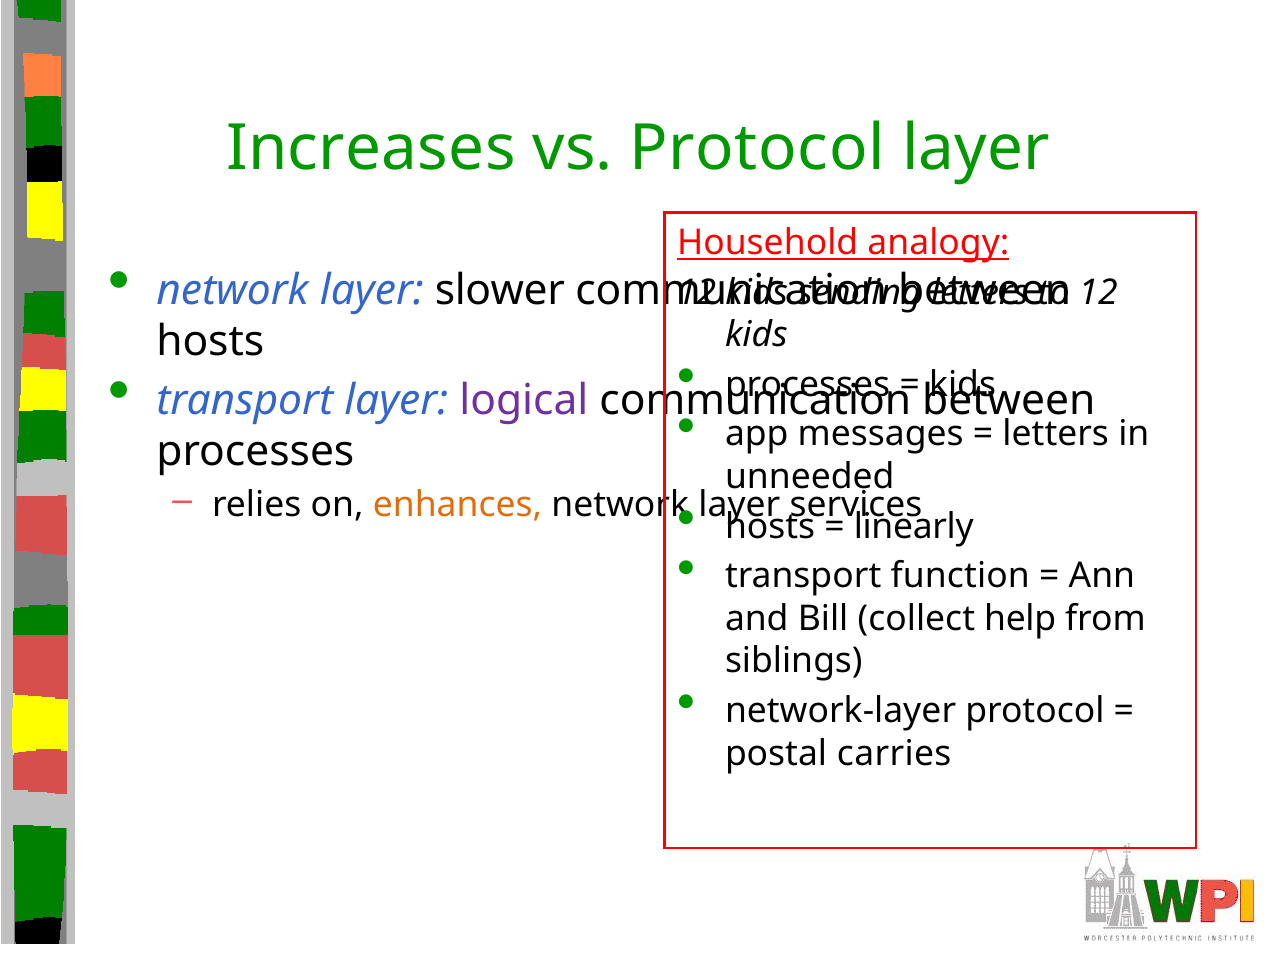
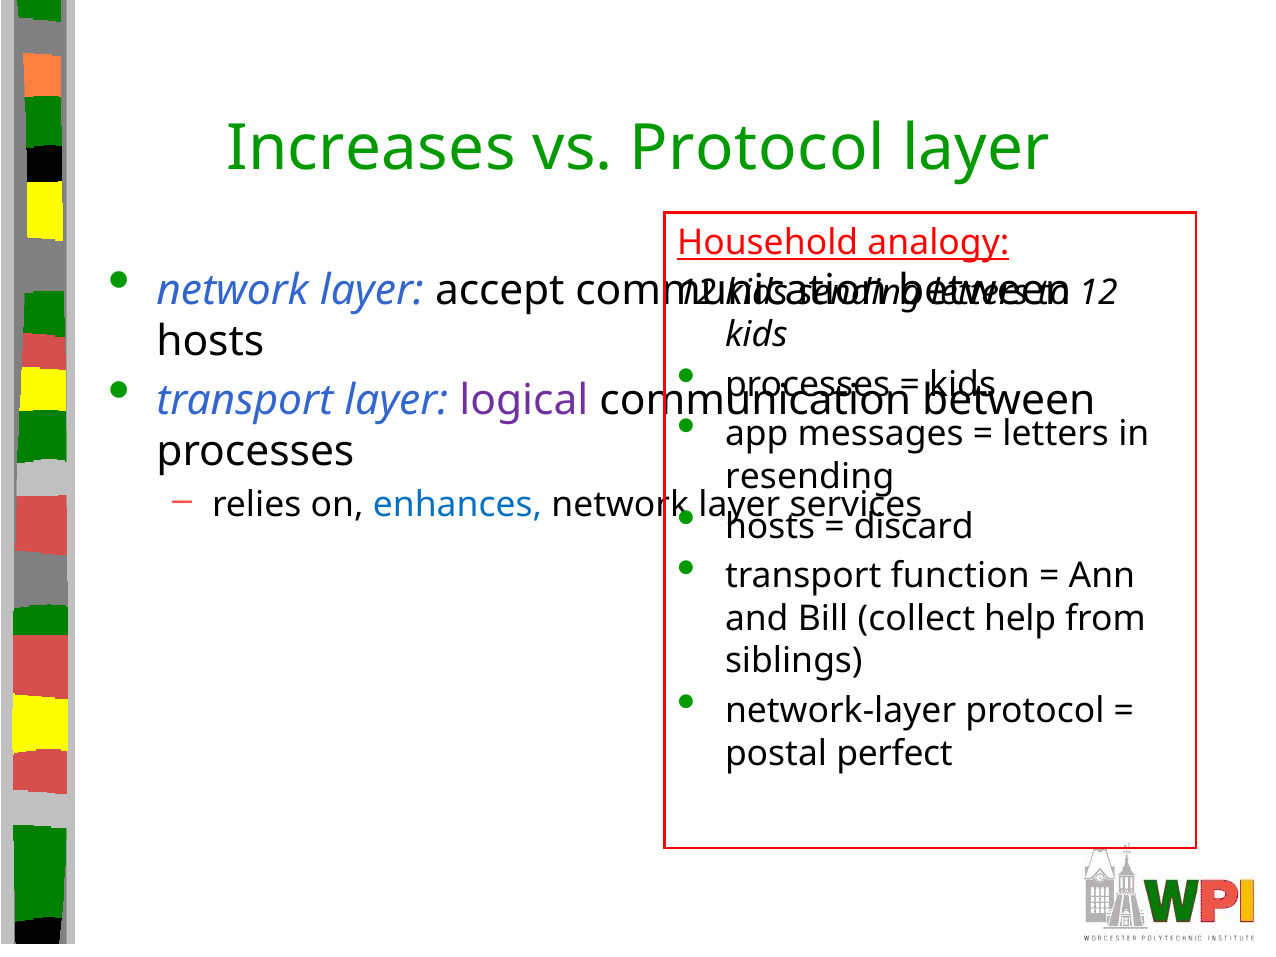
slower: slower -> accept
unneeded: unneeded -> resending
enhances colour: orange -> blue
linearly: linearly -> discard
carries: carries -> perfect
